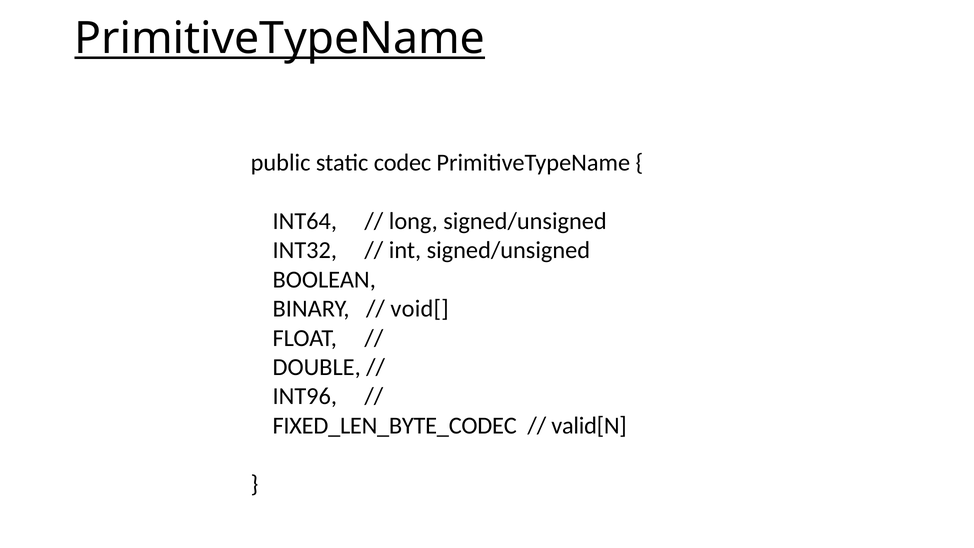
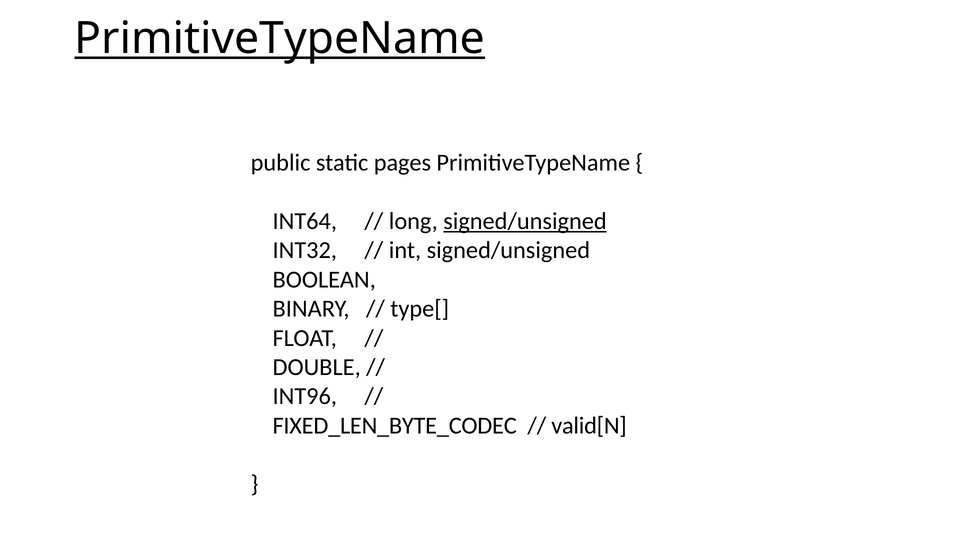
codec: codec -> pages
signed/unsigned at (525, 221) underline: none -> present
void[: void[ -> type[
